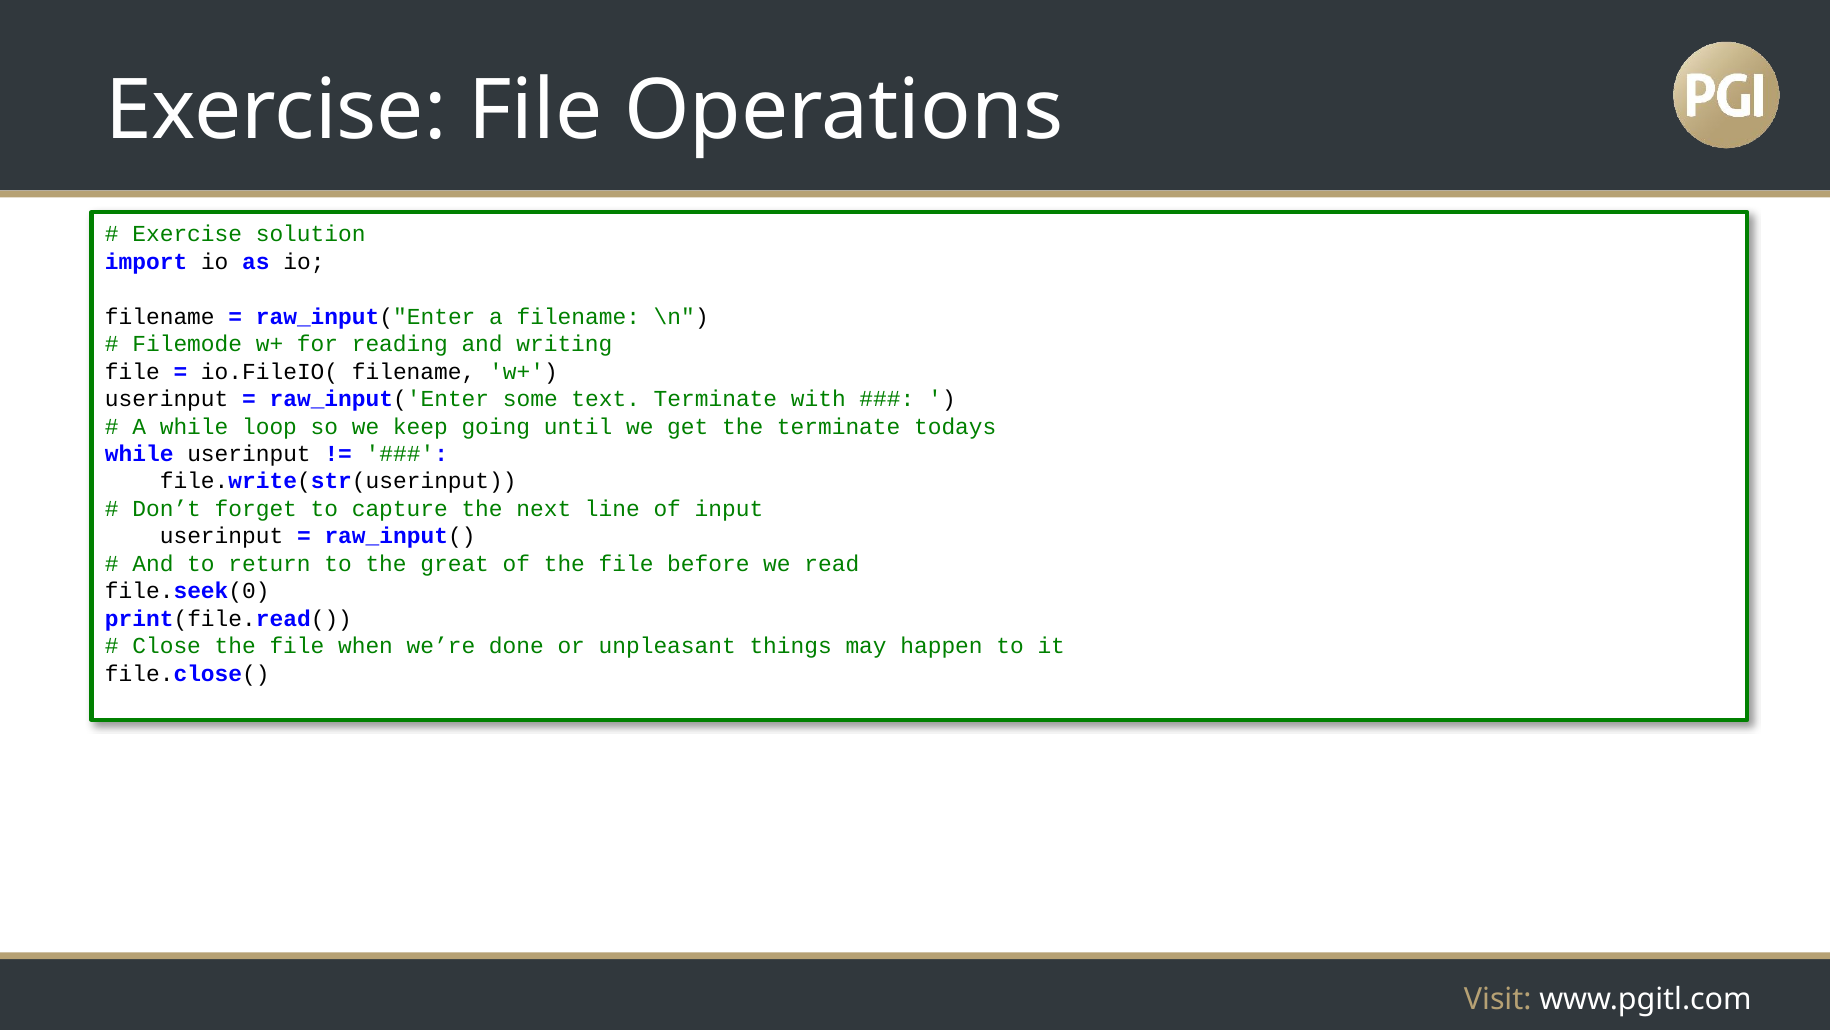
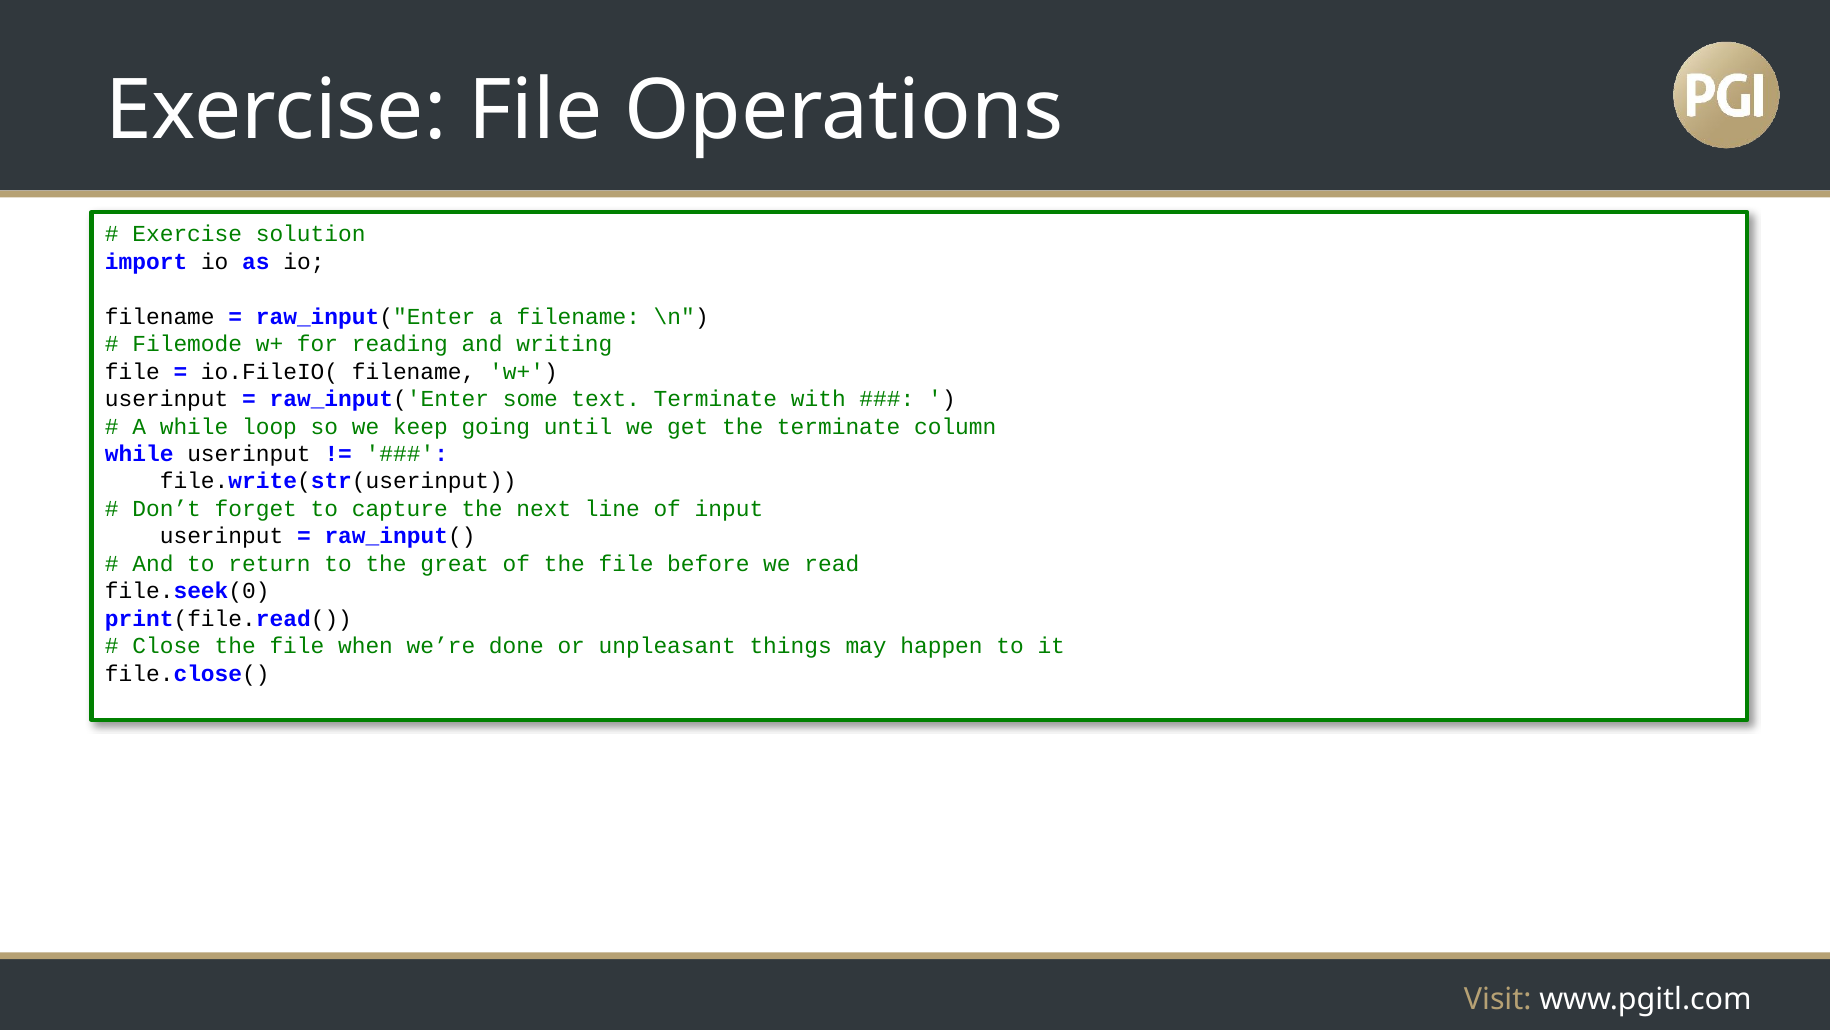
todays: todays -> column
